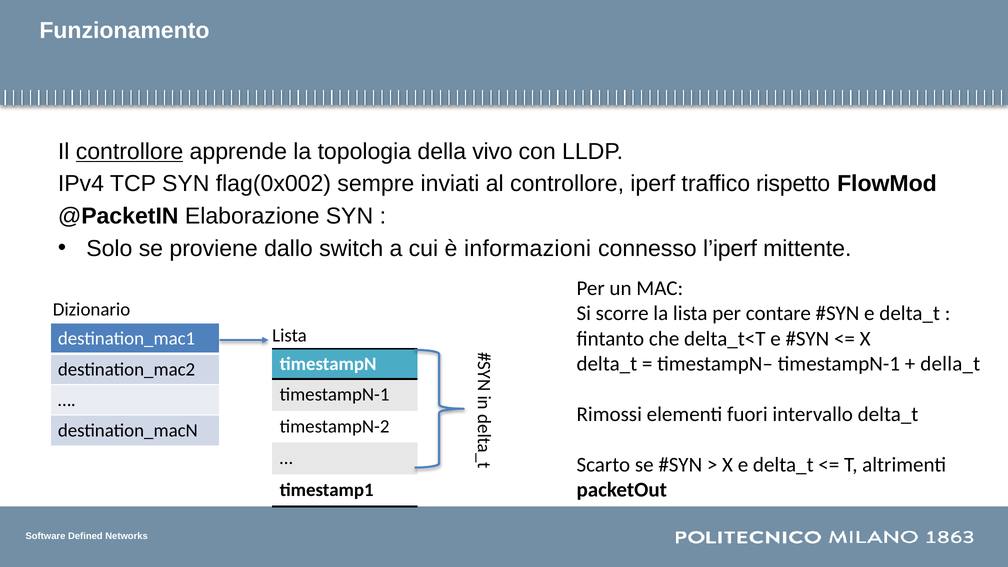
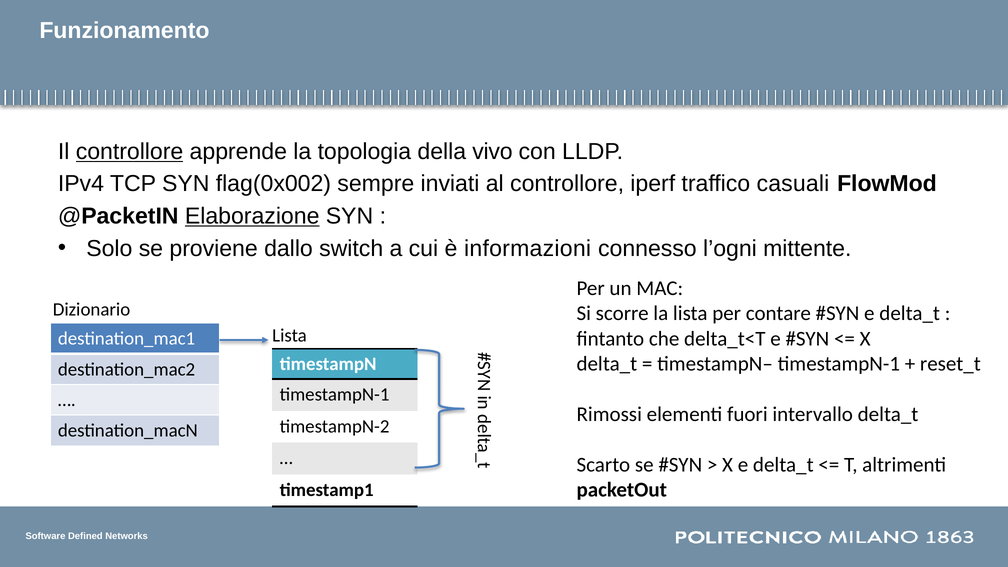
rispetto: rispetto -> casuali
Elaborazione underline: none -> present
l’iperf: l’iperf -> l’ogni
della_t: della_t -> reset_t
